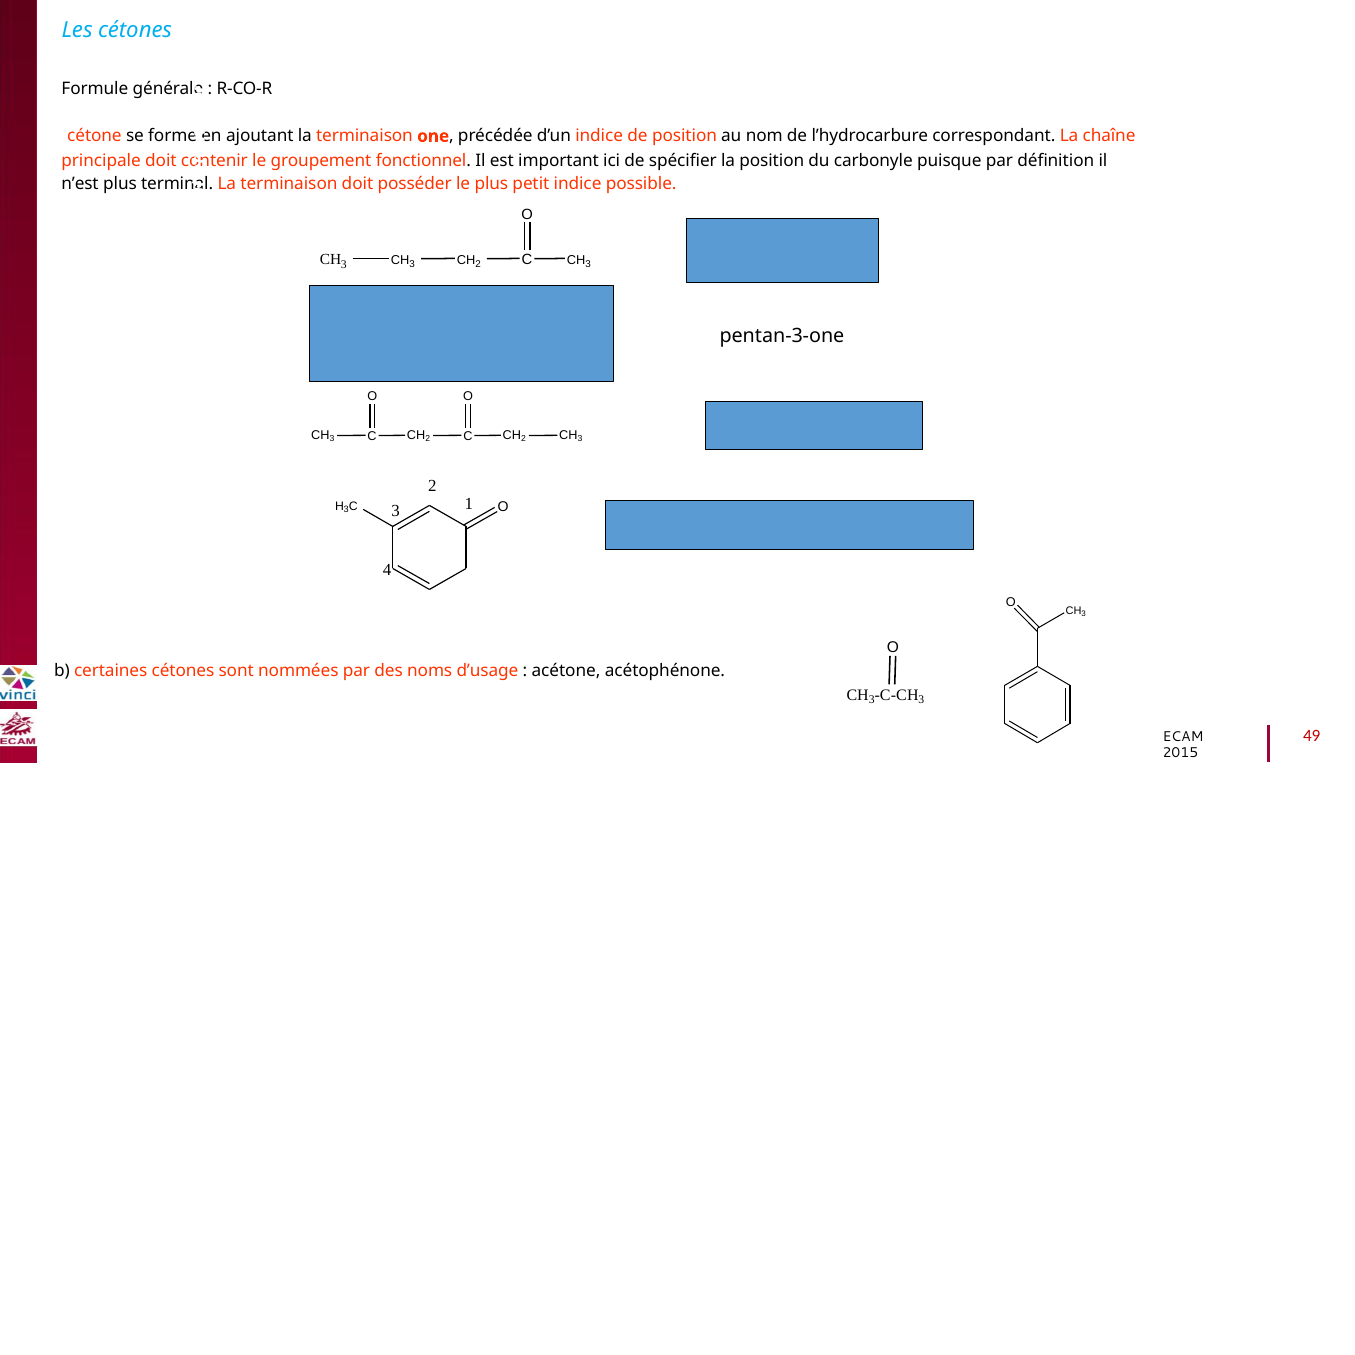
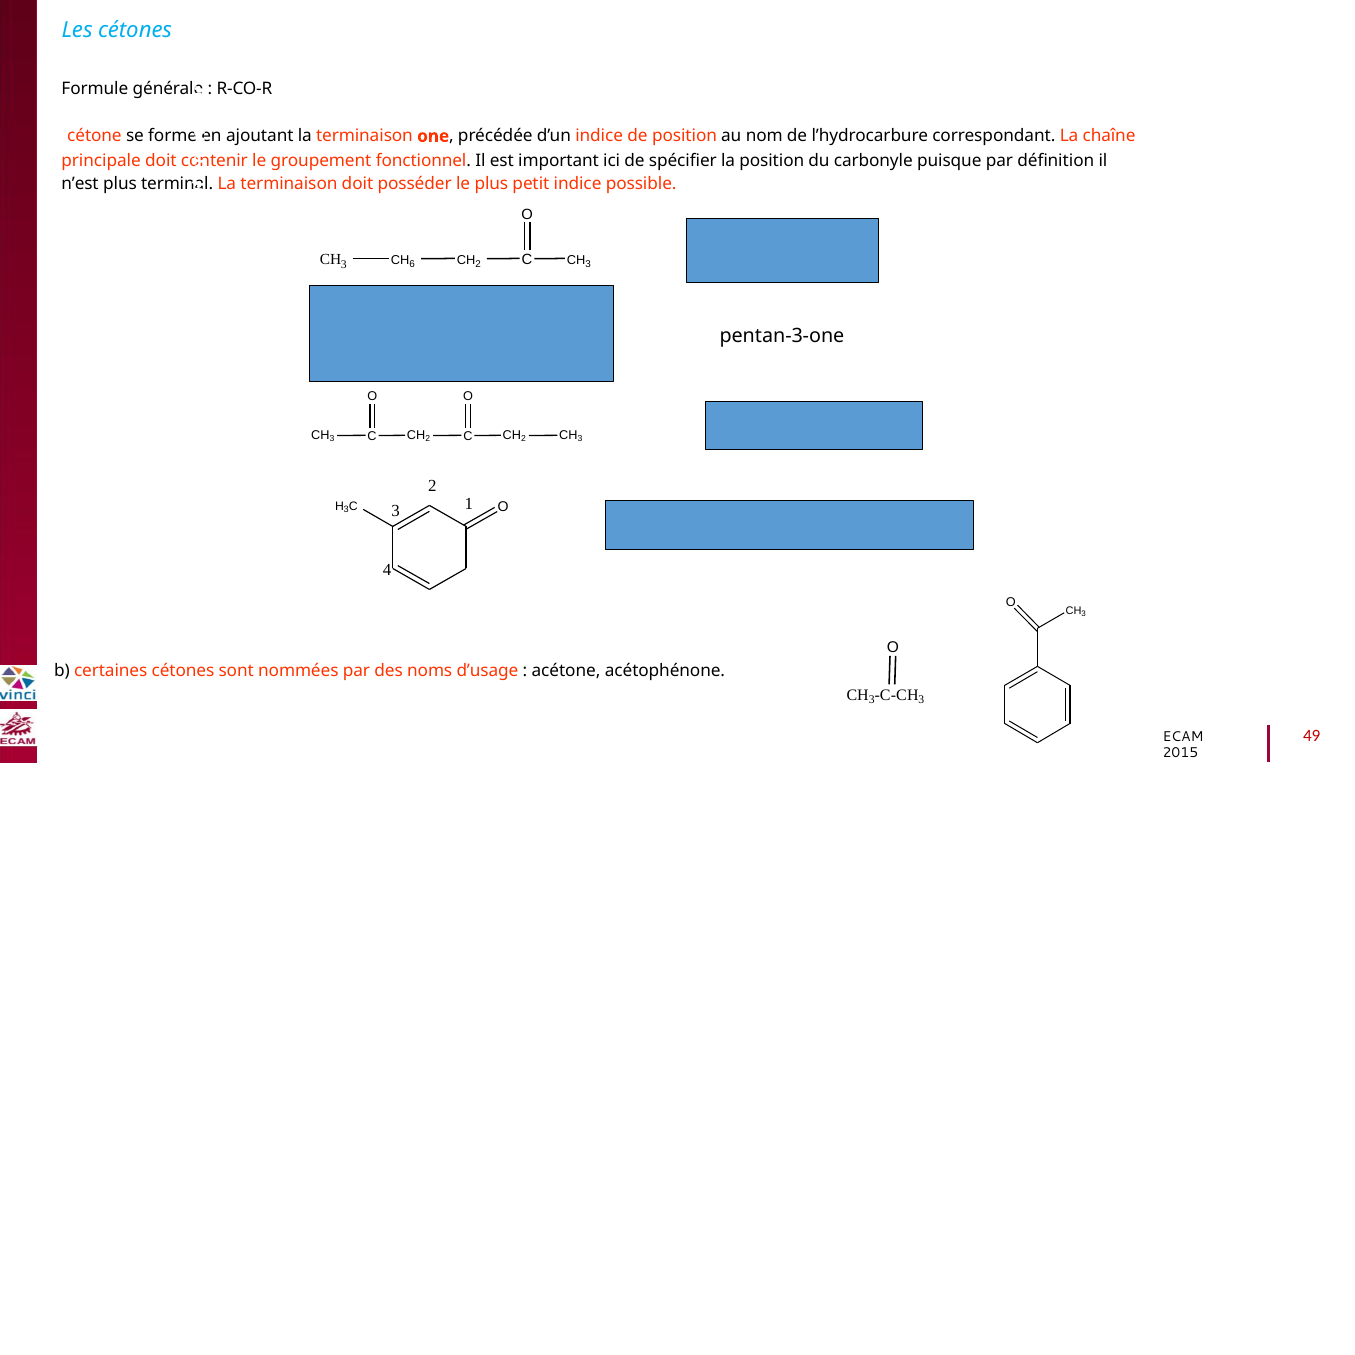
3 at (412, 264): 3 -> 6
